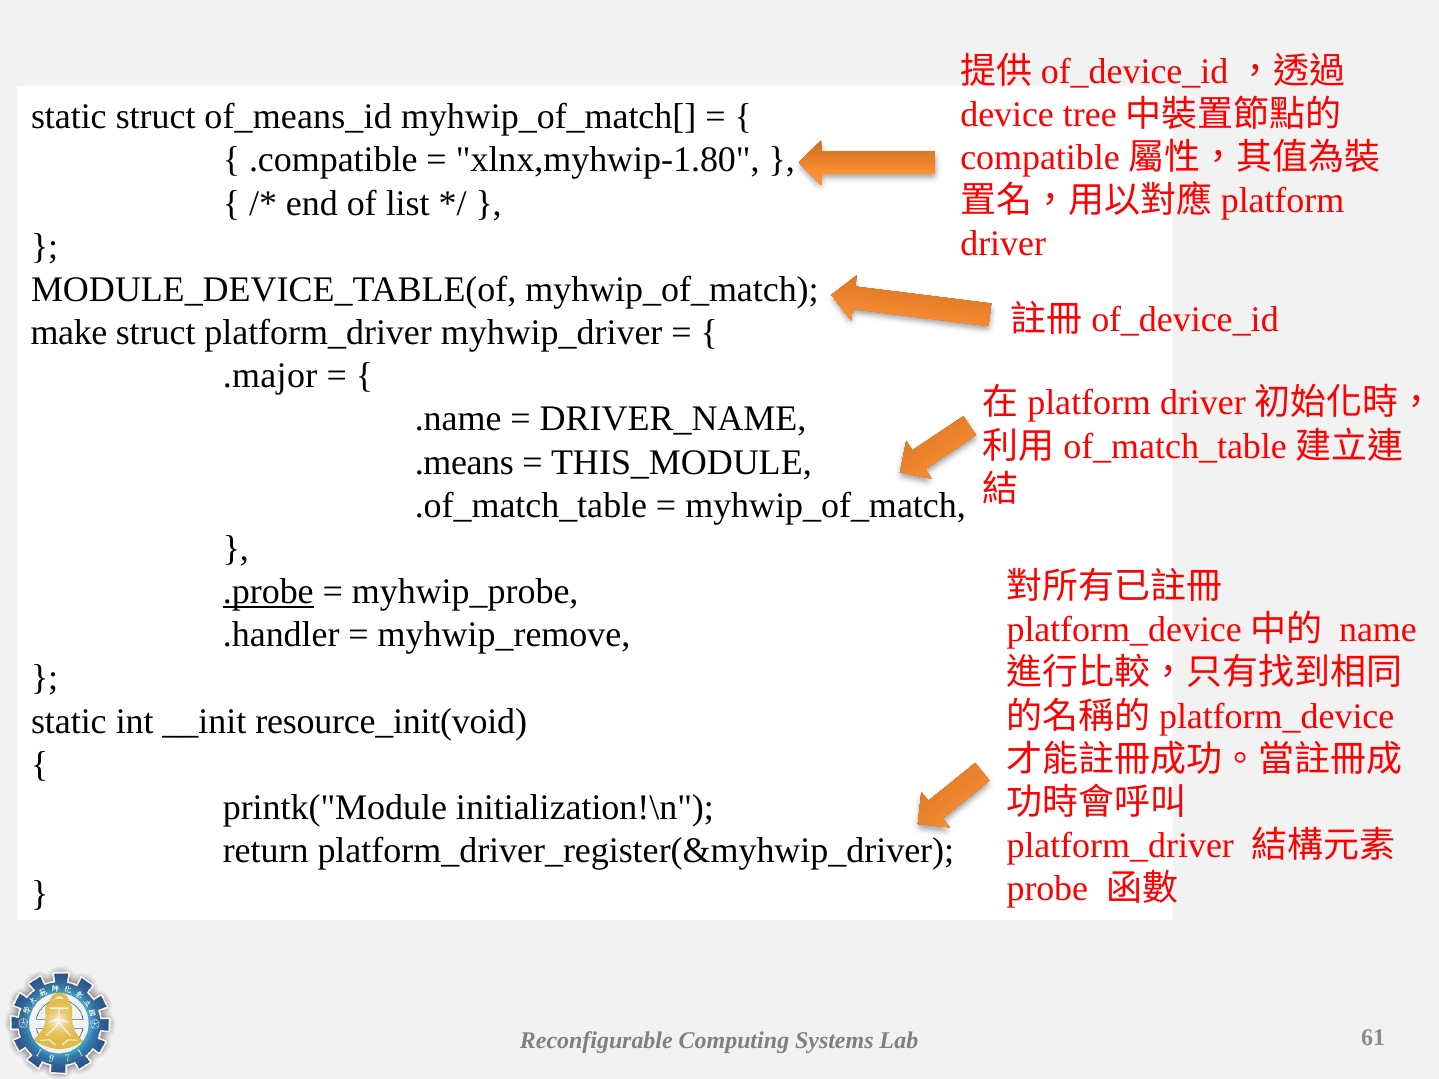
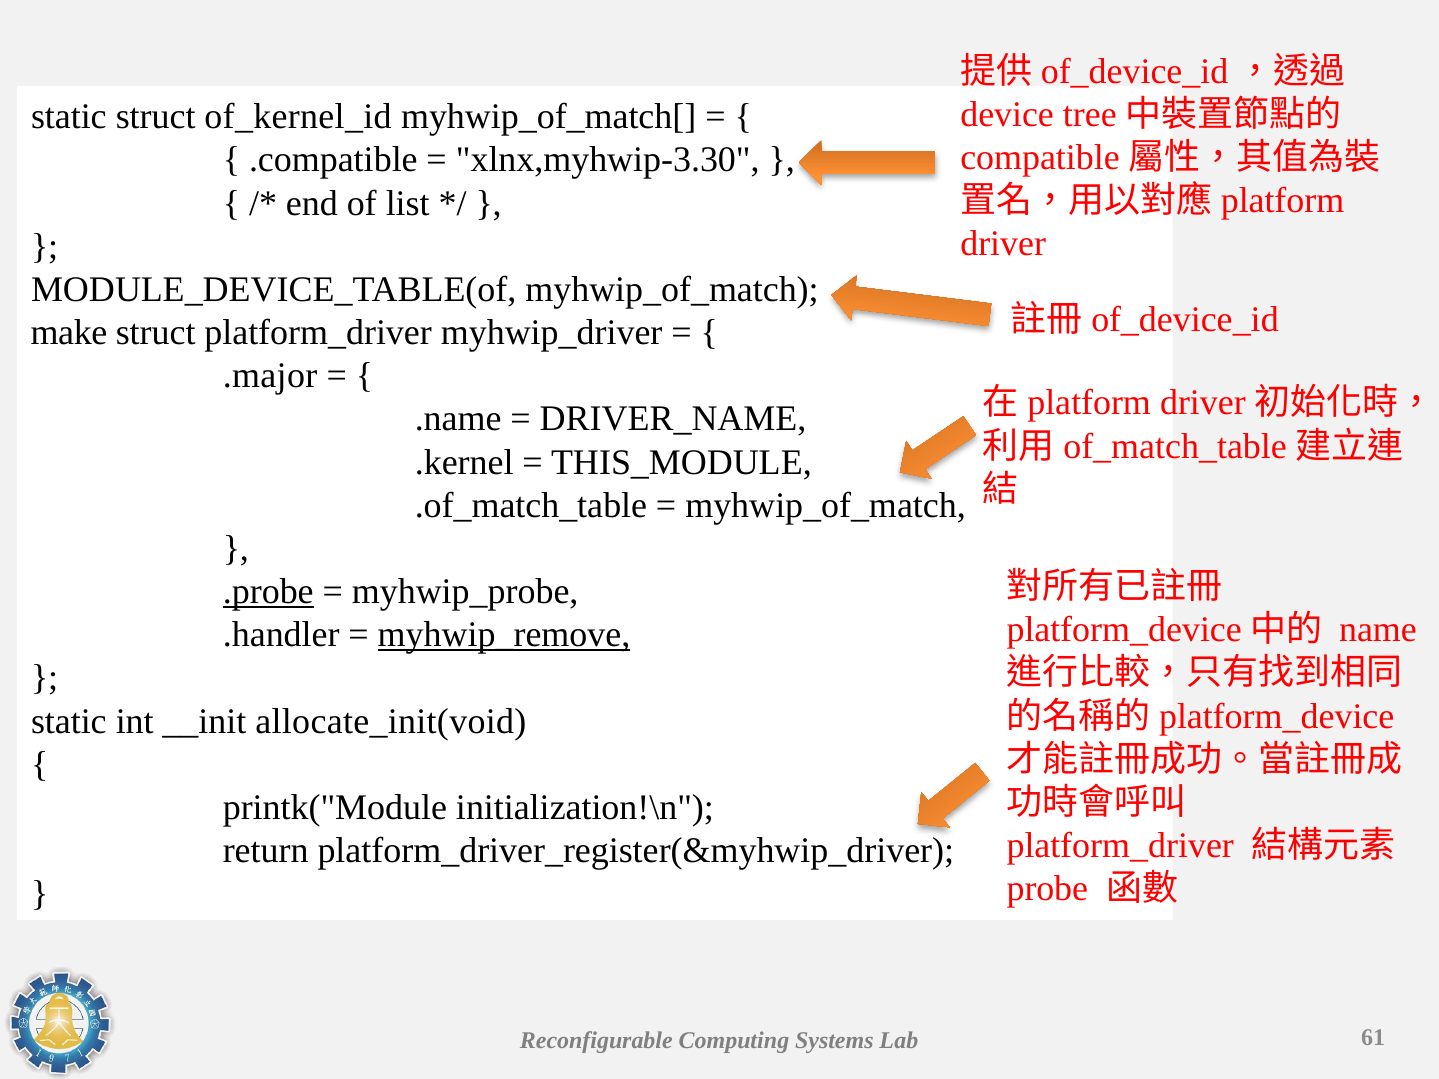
of_means_id: of_means_id -> of_kernel_id
xlnx,myhwip-1.80: xlnx,myhwip-1.80 -> xlnx,myhwip-3.30
.means: .means -> .kernel
myhwip_remove underline: none -> present
resource_init(void: resource_init(void -> allocate_init(void
